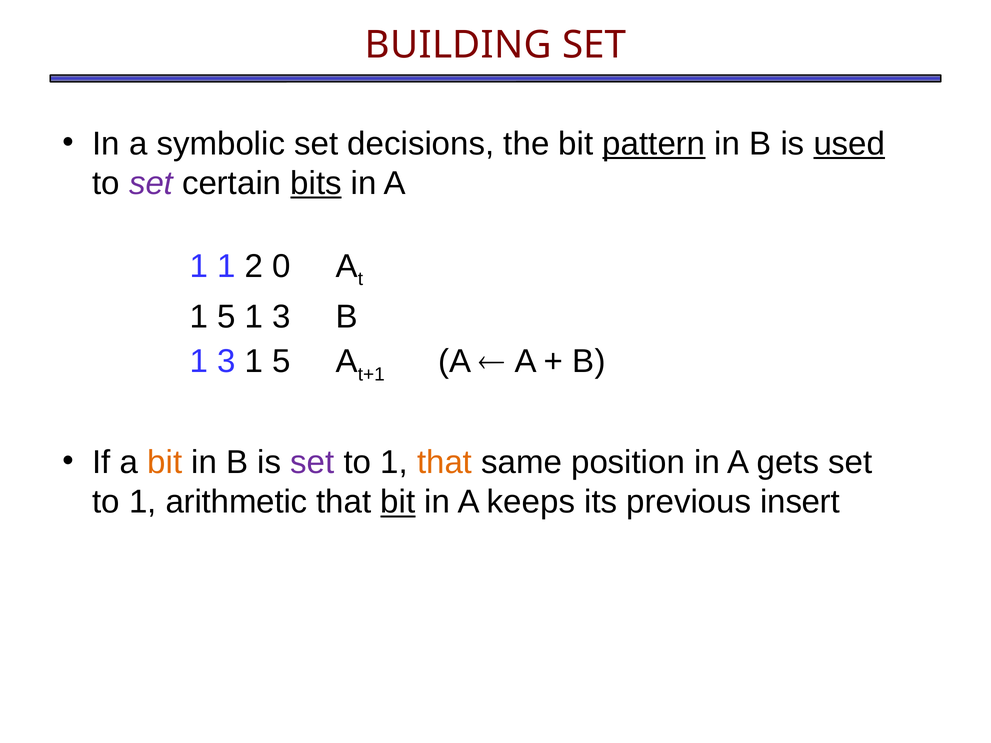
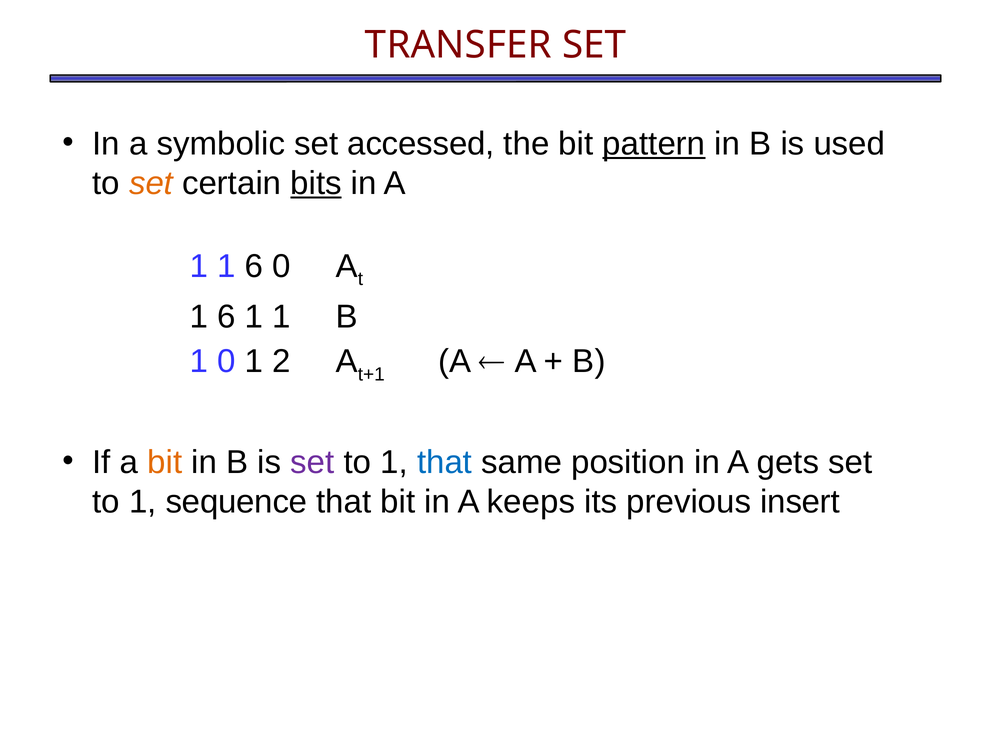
BUILDING: BUILDING -> TRANSFER
decisions: decisions -> accessed
used underline: present -> none
set at (151, 184) colour: purple -> orange
1 1 2: 2 -> 6
5 at (226, 317): 5 -> 6
3 at (282, 317): 3 -> 1
3 at (226, 362): 3 -> 0
5 at (282, 362): 5 -> 2
that at (445, 463) colour: orange -> blue
arithmetic: arithmetic -> sequence
bit at (398, 502) underline: present -> none
